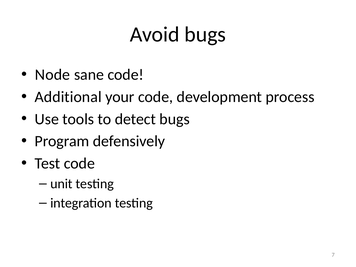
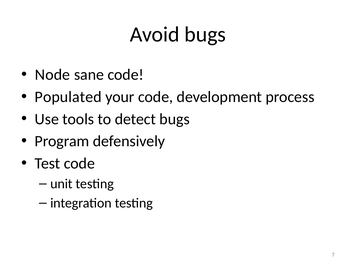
Additional: Additional -> Populated
